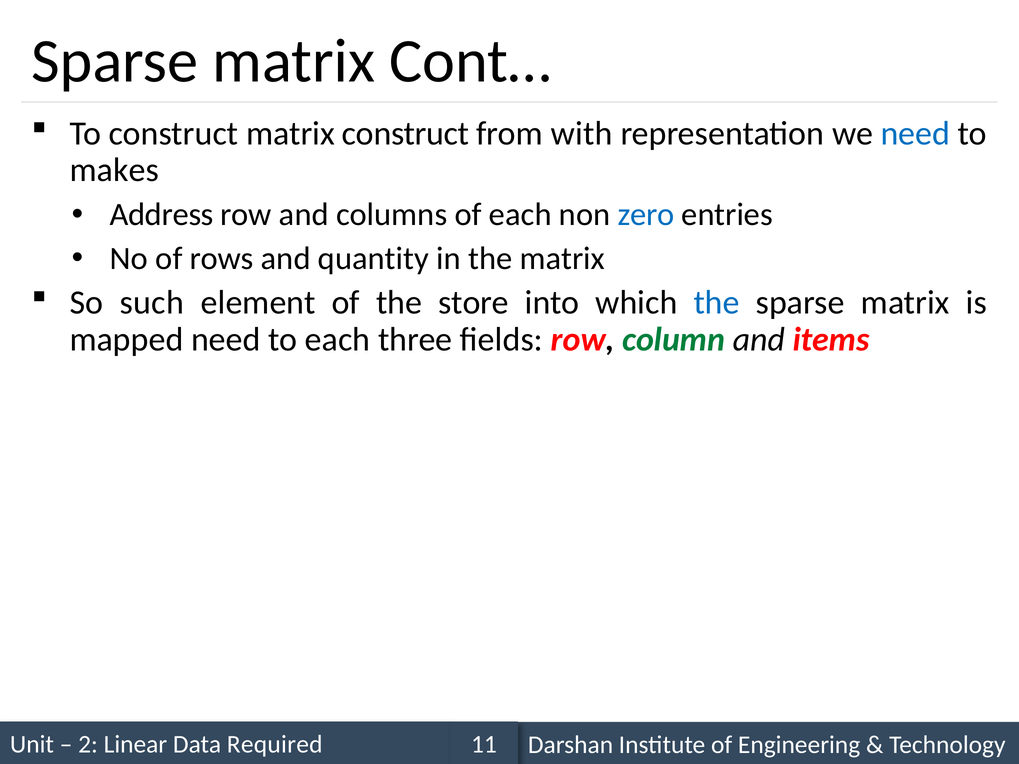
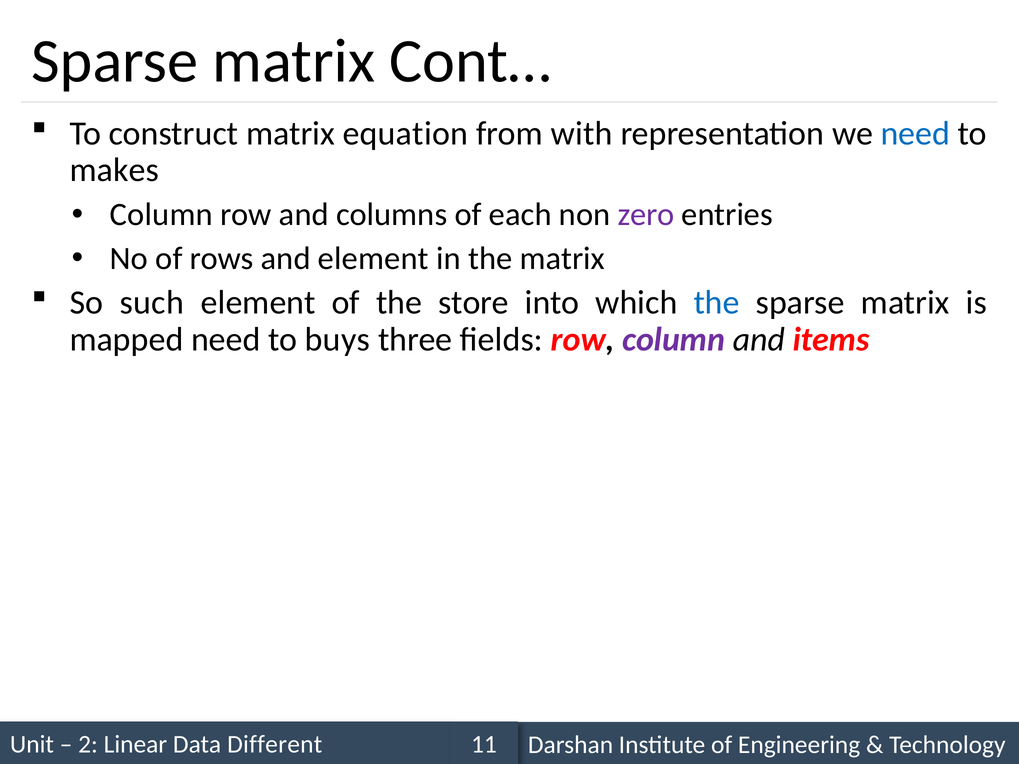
matrix construct: construct -> equation
Address at (162, 215): Address -> Column
zero colour: blue -> purple
and quantity: quantity -> element
to each: each -> buys
column at (674, 339) colour: green -> purple
Required: Required -> Different
